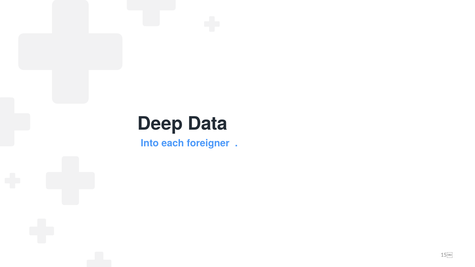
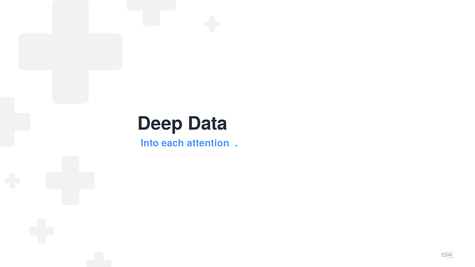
foreigner: foreigner -> attention
